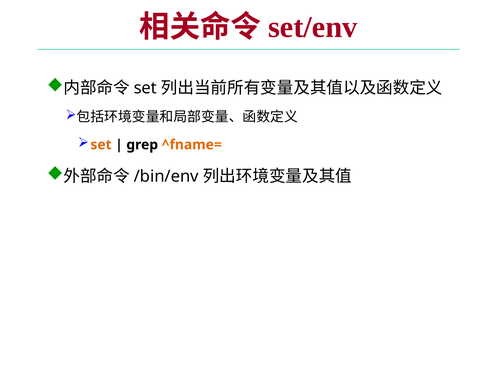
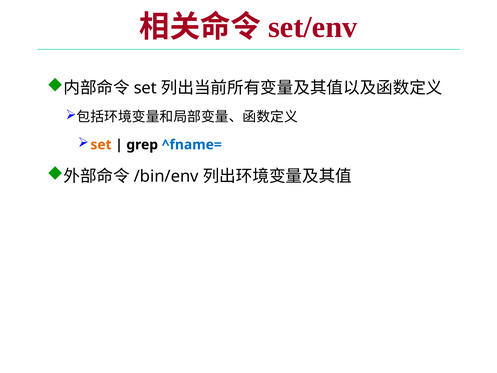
^fname= colour: orange -> blue
